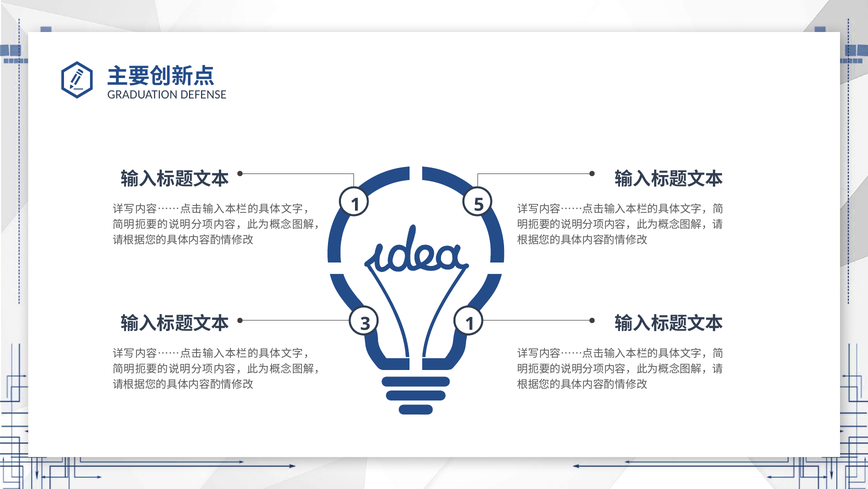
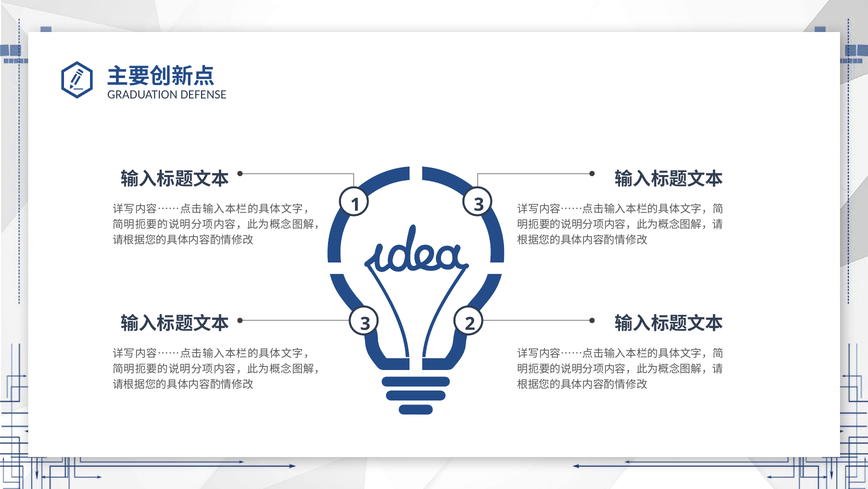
1 5: 5 -> 3
3 1: 1 -> 2
